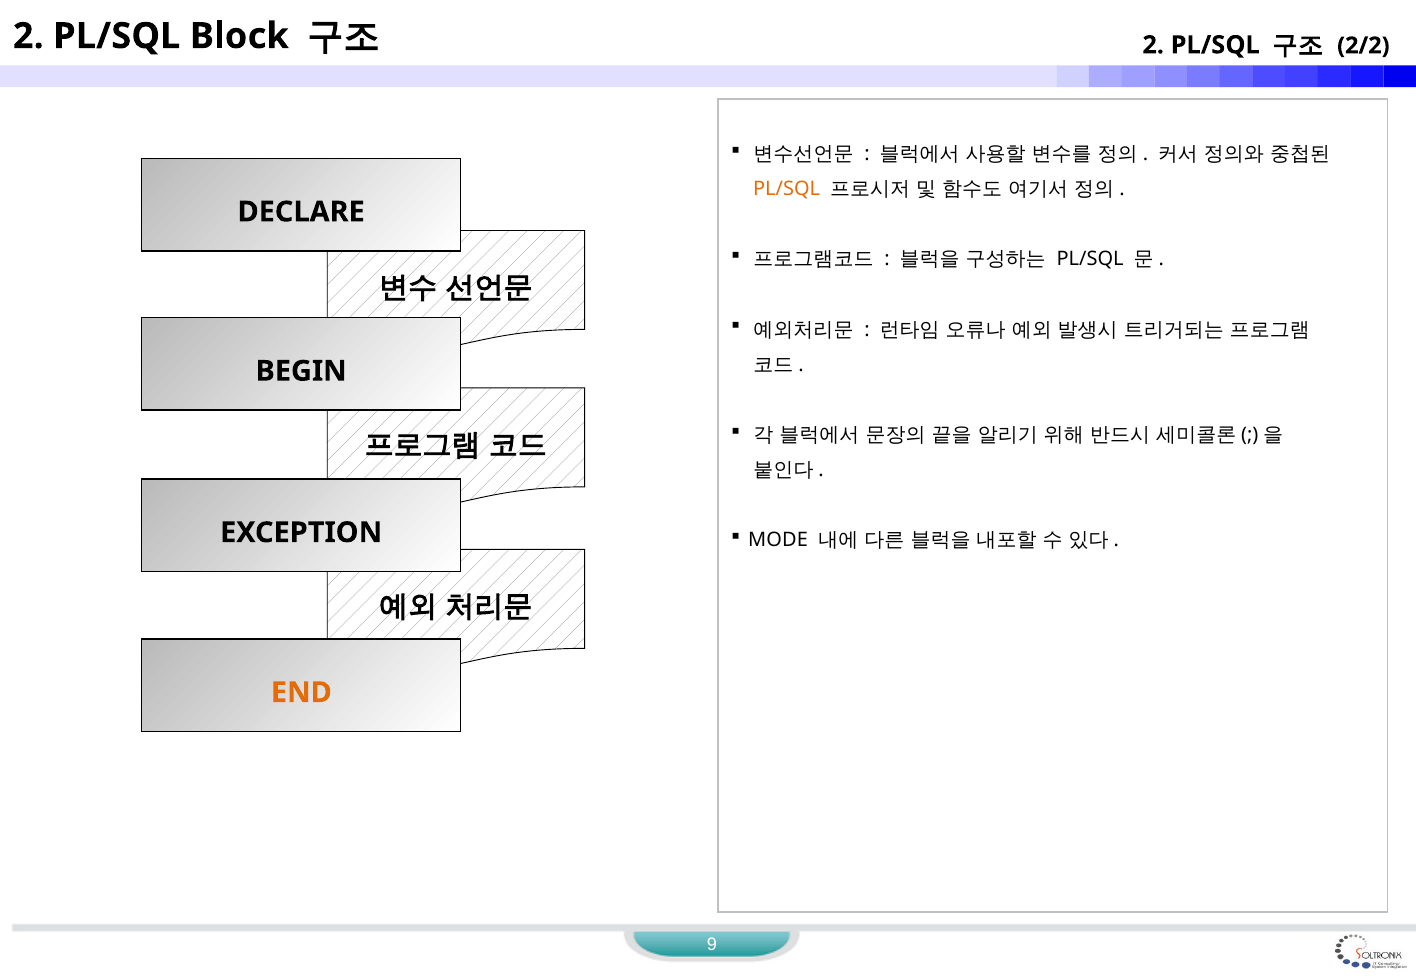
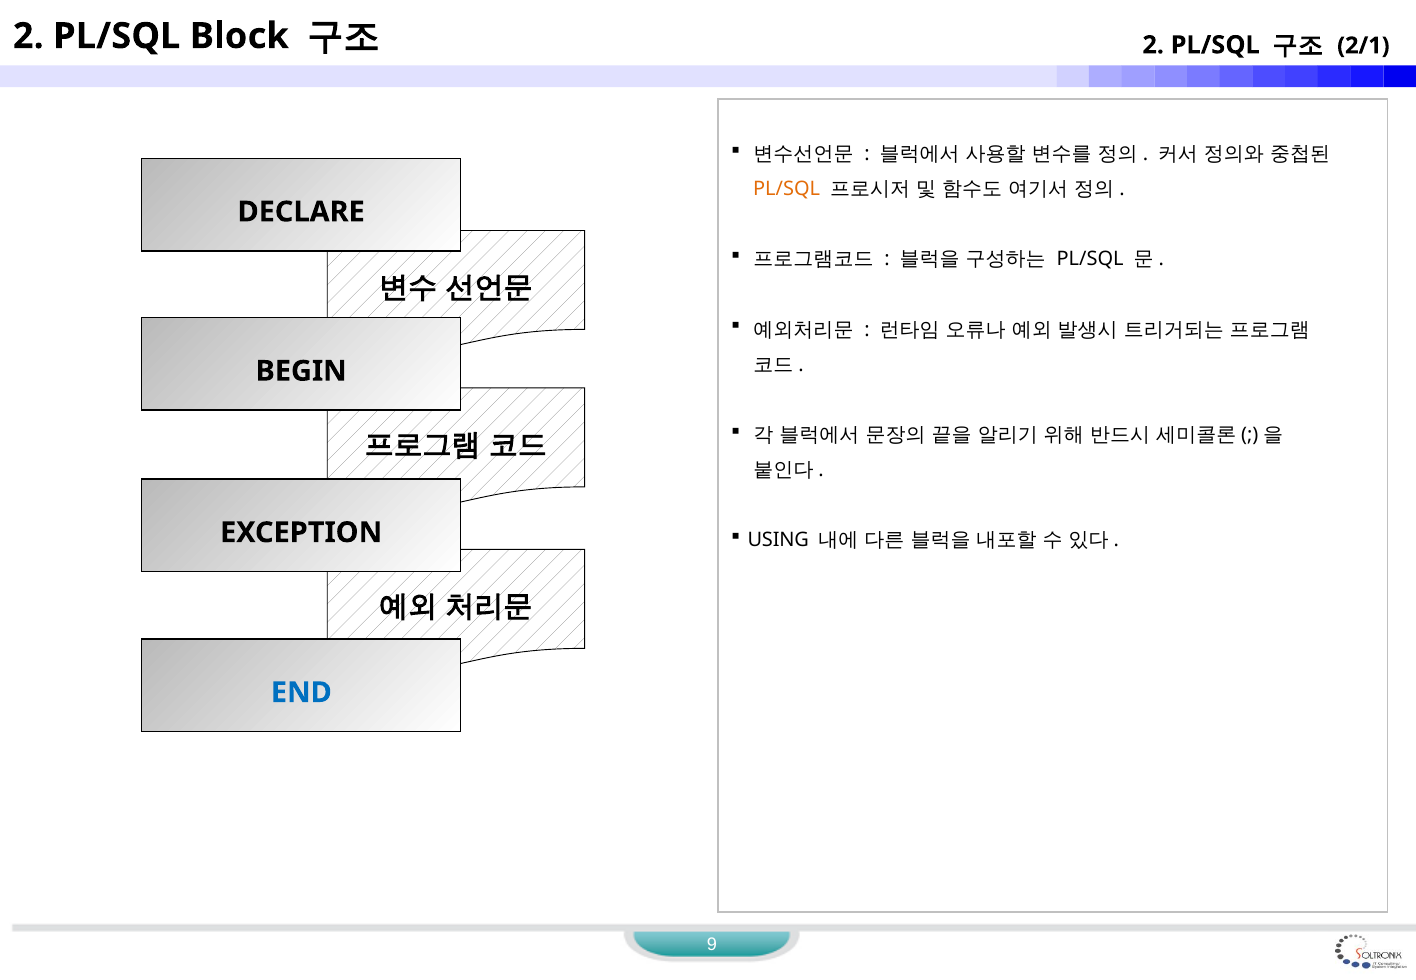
2/2: 2/2 -> 2/1
MODE: MODE -> USING
END colour: orange -> blue
